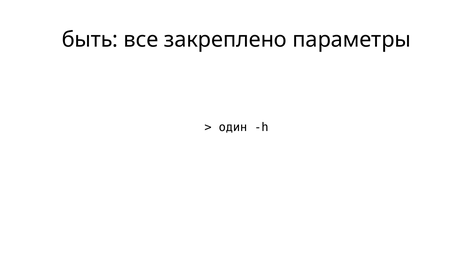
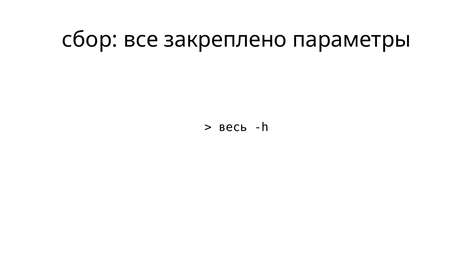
быть: быть -> сбор
один: один -> весь
